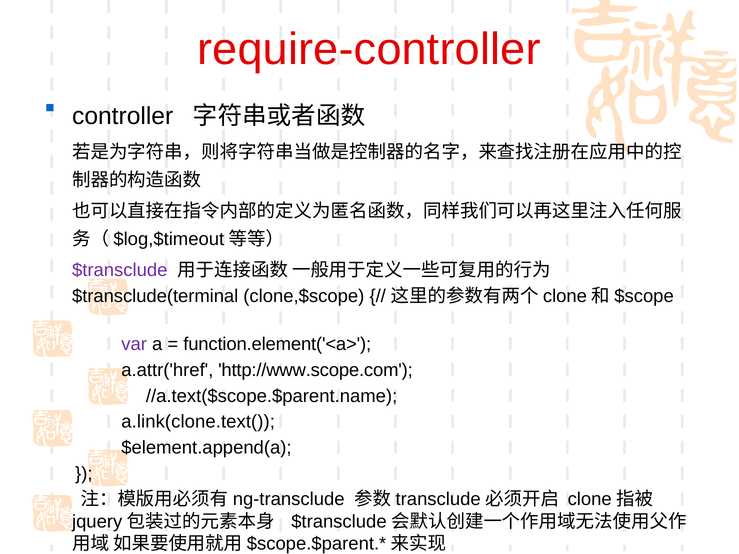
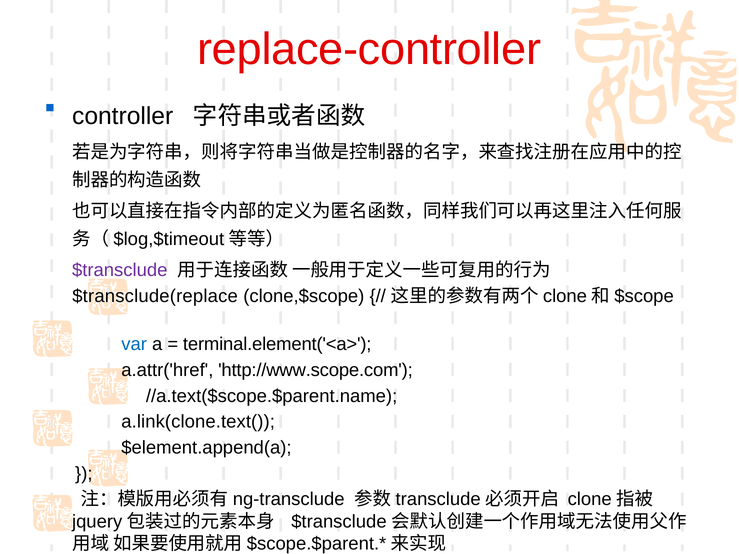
require-controller: require-controller -> replace-controller
$transclude(terminal: $transclude(terminal -> $transclude(replace
var colour: purple -> blue
function.element('<a>: function.element('<a> -> terminal.element('<a>
